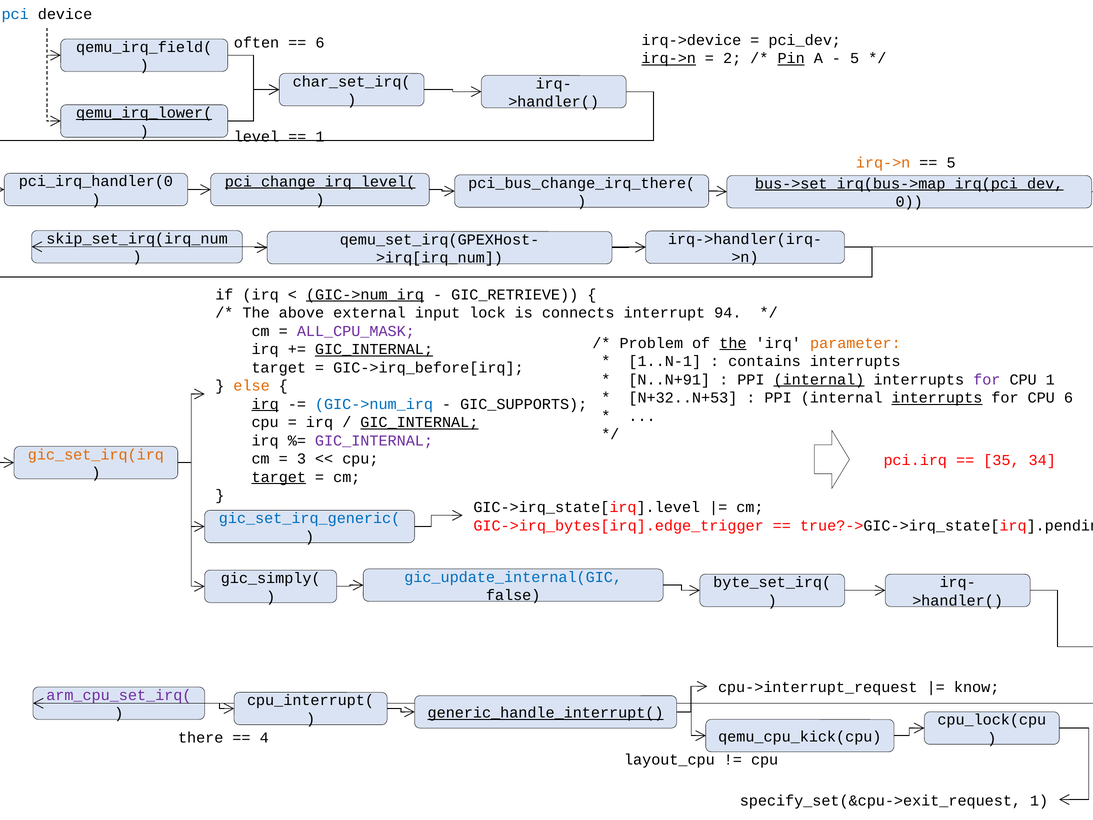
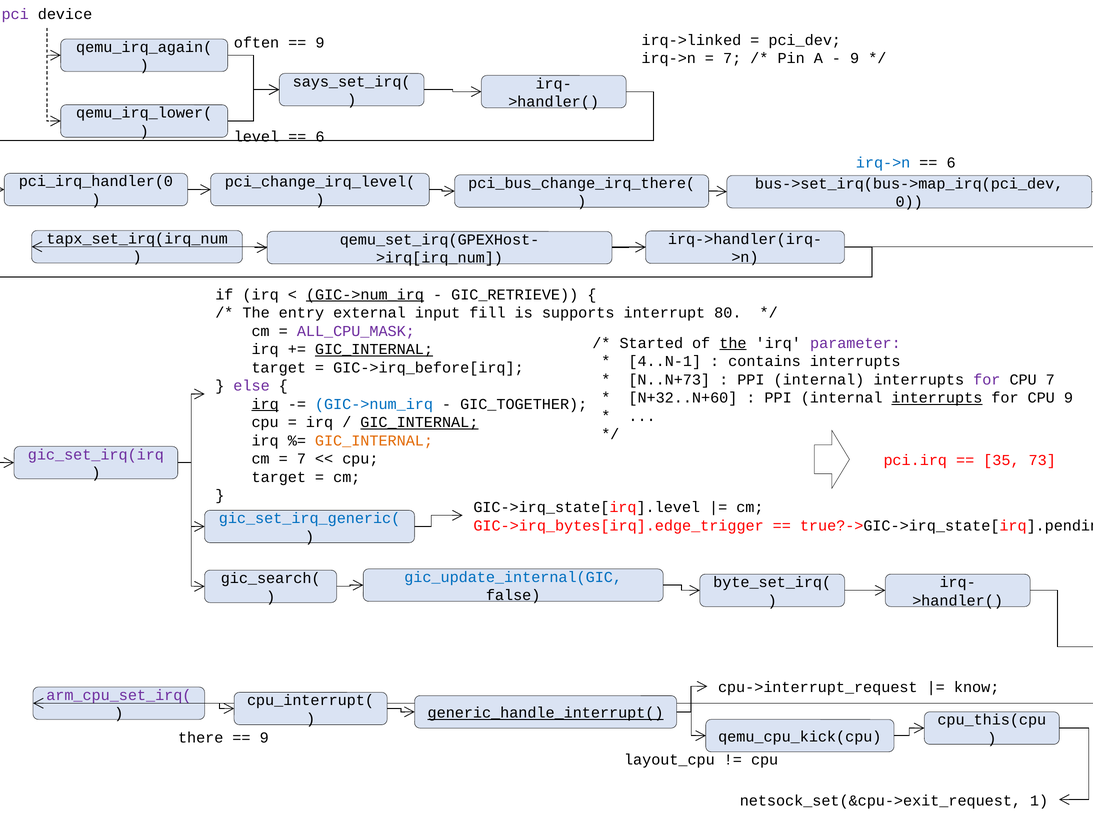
pci colour: blue -> purple
irq->device: irq->device -> irq->linked
6 at (320, 43): 6 -> 9
qemu_irq_field(: qemu_irq_field( -> qemu_irq_again(
irq->n at (669, 58) underline: present -> none
2 at (732, 58): 2 -> 7
Pin underline: present -> none
5 at (855, 58): 5 -> 9
char_set_irq(: char_set_irq( -> says_set_irq(
qemu_irq_lower( underline: present -> none
1 at (320, 137): 1 -> 6
irq->n at (883, 163) colour: orange -> blue
5 at (951, 163): 5 -> 6
pci_change_irq_level( underline: present -> none
bus->set_irq(bus->map_irq(pci_dev underline: present -> none
skip_set_irq(irq_num: skip_set_irq(irq_num -> tapx_set_irq(irq_num
above: above -> entry
lock: lock -> fill
connects: connects -> supports
94: 94 -> 80
Problem: Problem -> Started
parameter colour: orange -> purple
1..N-1: 1..N-1 -> 4..N-1
N..N+91: N..N+91 -> N..N+73
internal at (819, 379) underline: present -> none
CPU 1: 1 -> 7
else colour: orange -> purple
N+32..N+53: N+32..N+53 -> N+32..N+60
CPU 6: 6 -> 9
GIC_SUPPORTS: GIC_SUPPORTS -> GIC_TOGETHER
GIC_INTERNAL at (374, 441) colour: purple -> orange
gic_set_irq(irq colour: orange -> purple
3 at (301, 459): 3 -> 7
34: 34 -> 73
target at (279, 477) underline: present -> none
gic_simply(: gic_simply( -> gic_search(
cpu_lock(cpu: cpu_lock(cpu -> cpu_this(cpu
4 at (264, 738): 4 -> 9
specify_set(&cpu->exit_request: specify_set(&cpu->exit_request -> netsock_set(&cpu->exit_request
